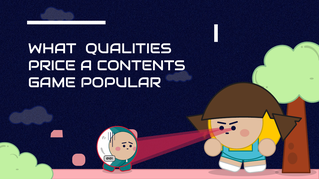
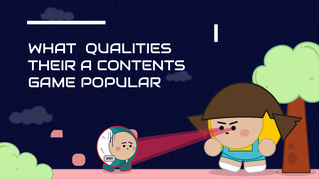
PRICE: PRICE -> THEIR
